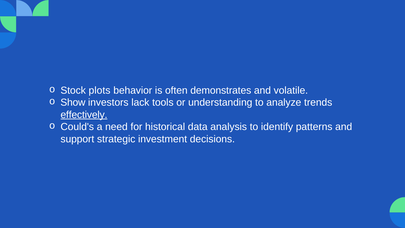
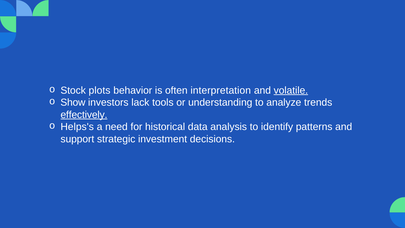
demonstrates: demonstrates -> interpretation
volatile underline: none -> present
Could's: Could's -> Helps's
